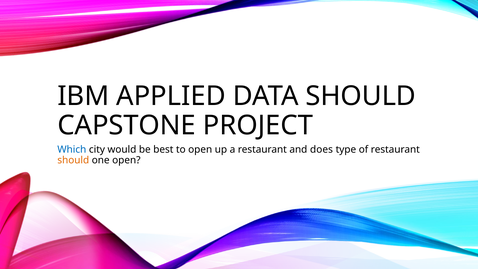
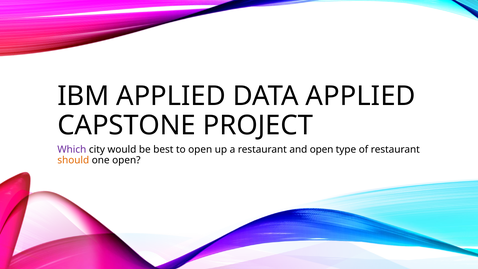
DATA SHOULD: SHOULD -> APPLIED
Which colour: blue -> purple
and does: does -> open
